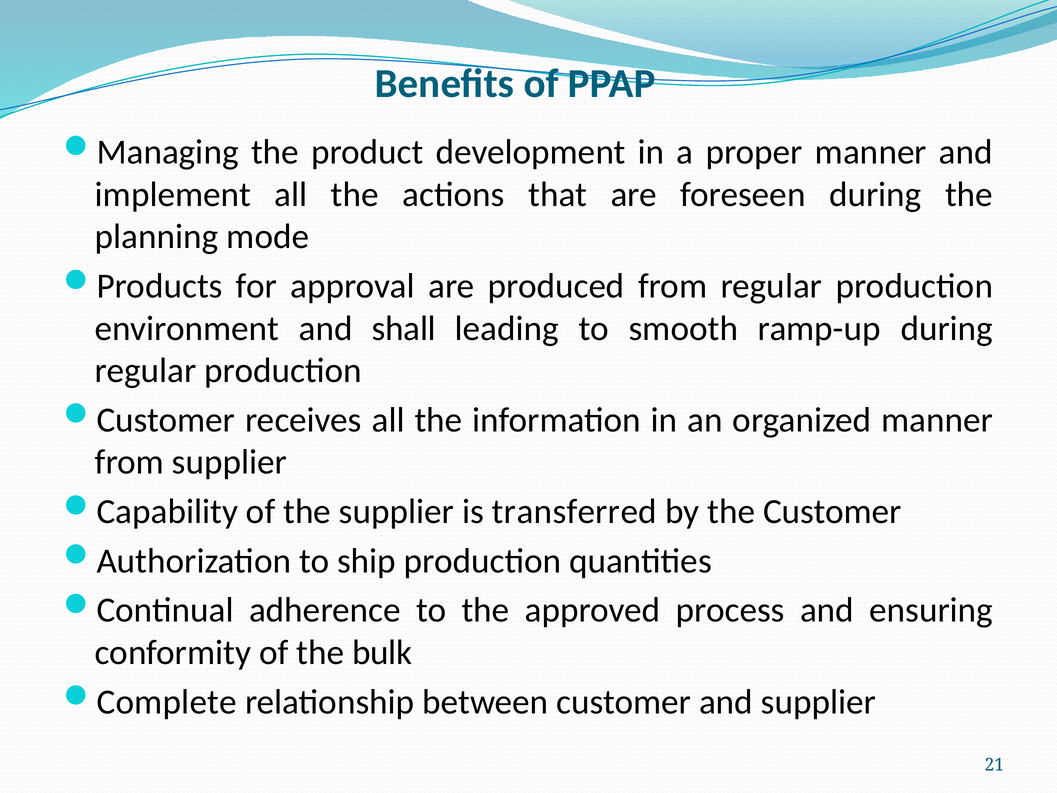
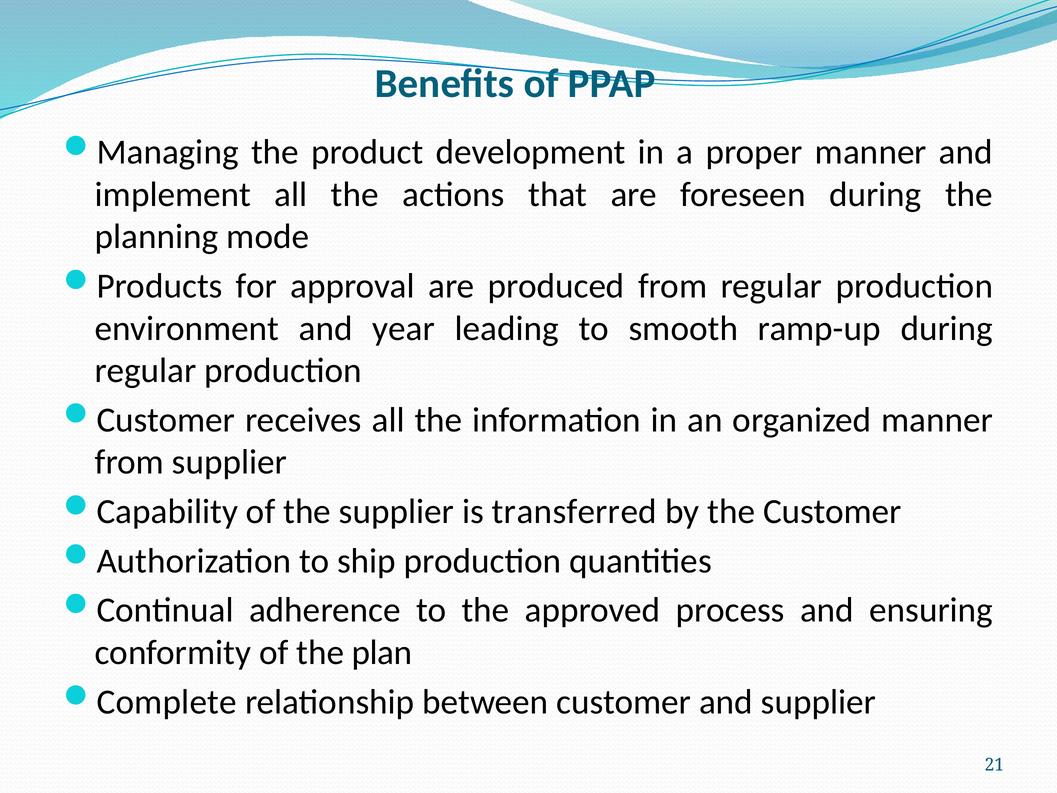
shall: shall -> year
bulk: bulk -> plan
